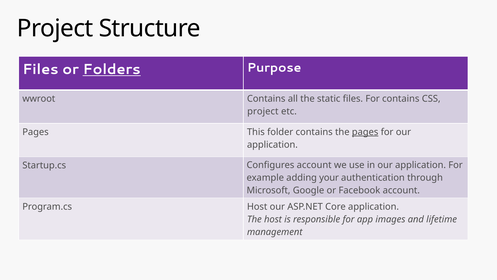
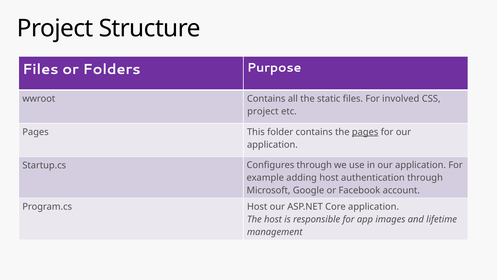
Folders underline: present -> none
For contains: contains -> involved
Configures account: account -> through
adding your: your -> host
